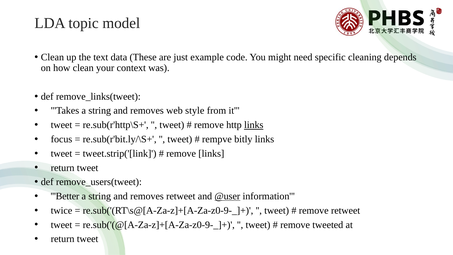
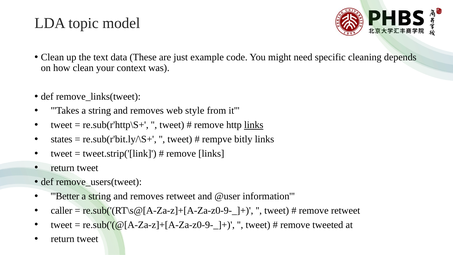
focus: focus -> states
@user underline: present -> none
twice: twice -> caller
